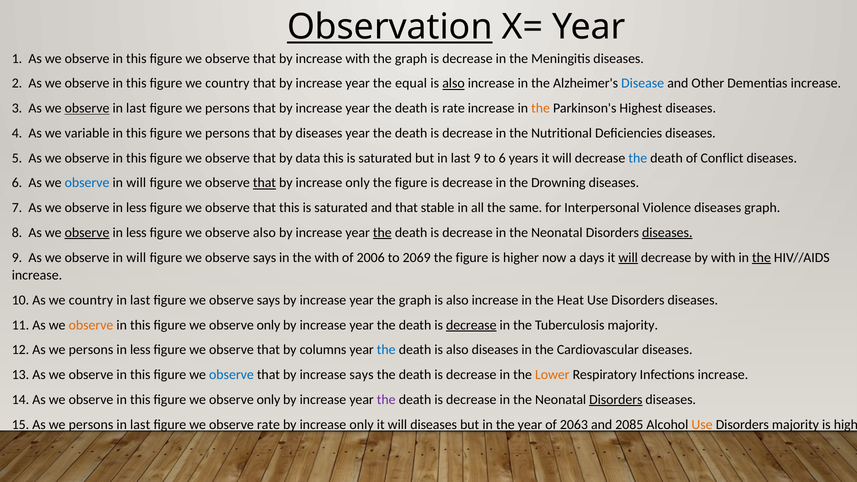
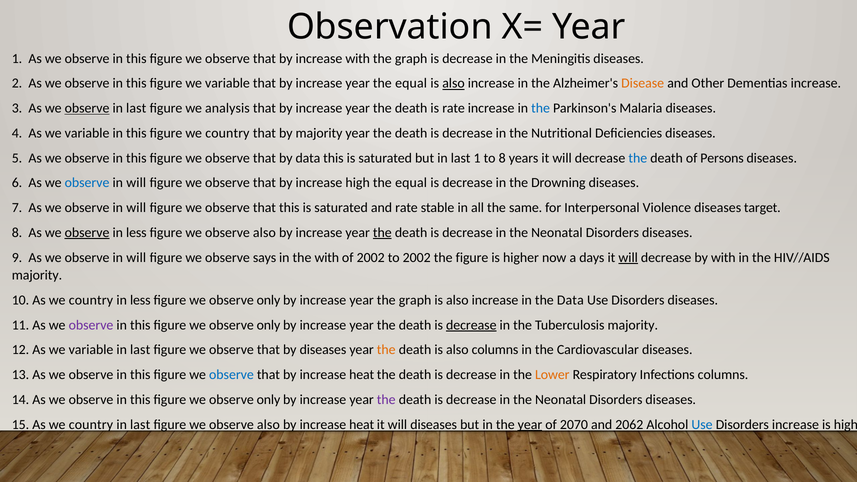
Observation underline: present -> none
figure we country: country -> variable
Disease colour: blue -> orange
persons at (227, 108): persons -> analysis
the at (541, 108) colour: orange -> blue
Highest: Highest -> Malaria
this figure we persons: persons -> country
by diseases: diseases -> majority
last 9: 9 -> 1
to 6: 6 -> 8
Conflict: Conflict -> Persons
that at (264, 183) underline: present -> none
only at (358, 183): only -> high
figure at (411, 183): figure -> equal
less at (136, 208): less -> will
and that: that -> rate
diseases graph: graph -> target
diseases at (667, 233) underline: present -> none
of 2006: 2006 -> 2002
to 2069: 2069 -> 2002
the at (762, 258) underline: present -> none
increase at (37, 275): increase -> majority
last at (140, 300): last -> less
says at (268, 300): says -> only
the Heat: Heat -> Data
observe at (91, 325) colour: orange -> purple
12 As we persons: persons -> variable
less at (140, 350): less -> last
by columns: columns -> diseases
the at (386, 350) colour: blue -> orange
also diseases: diseases -> columns
that by increase says: says -> heat
Infections increase: increase -> columns
Disorders at (616, 400) underline: present -> none
15 As we persons: persons -> country
rate at (268, 425): rate -> also
only at (362, 425): only -> heat
year at (530, 425) underline: none -> present
2063: 2063 -> 2070
2085: 2085 -> 2062
Use at (702, 425) colour: orange -> blue
Disorders majority: majority -> increase
